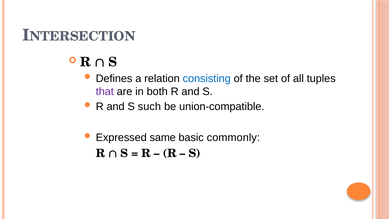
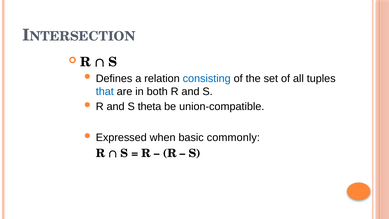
that colour: purple -> blue
such: such -> theta
same: same -> when
